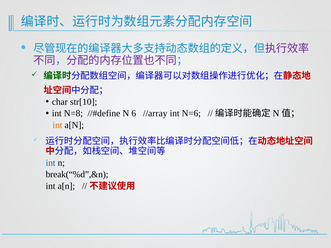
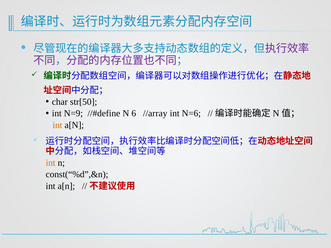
str[10: str[10 -> str[50
N=8: N=8 -> N=9
int at (51, 163) colour: blue -> orange
break(“%d”,&n: break(“%d”,&n -> const(“%d”,&n
